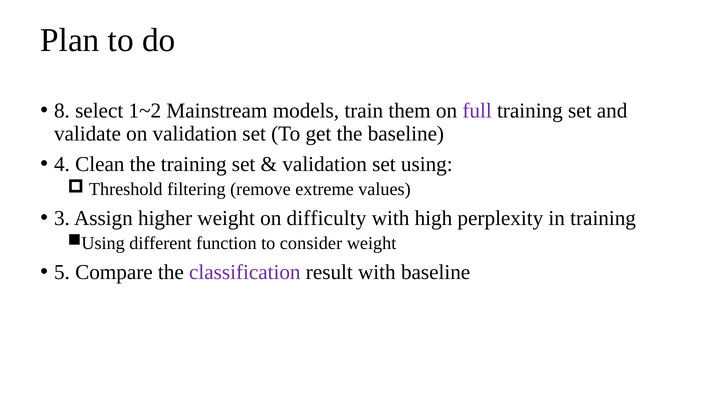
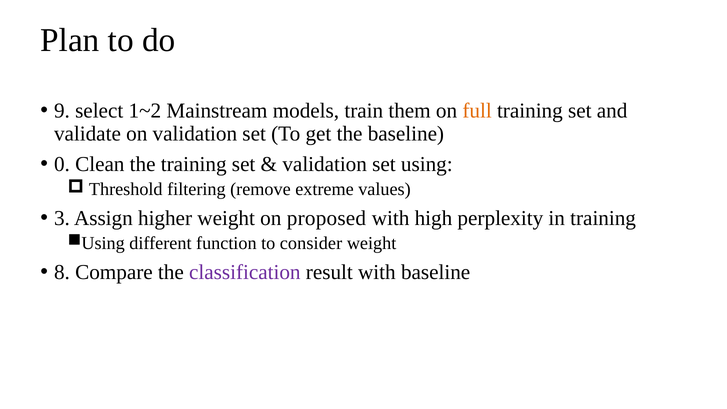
8: 8 -> 9
full colour: purple -> orange
4: 4 -> 0
difficulty: difficulty -> proposed
5: 5 -> 8
